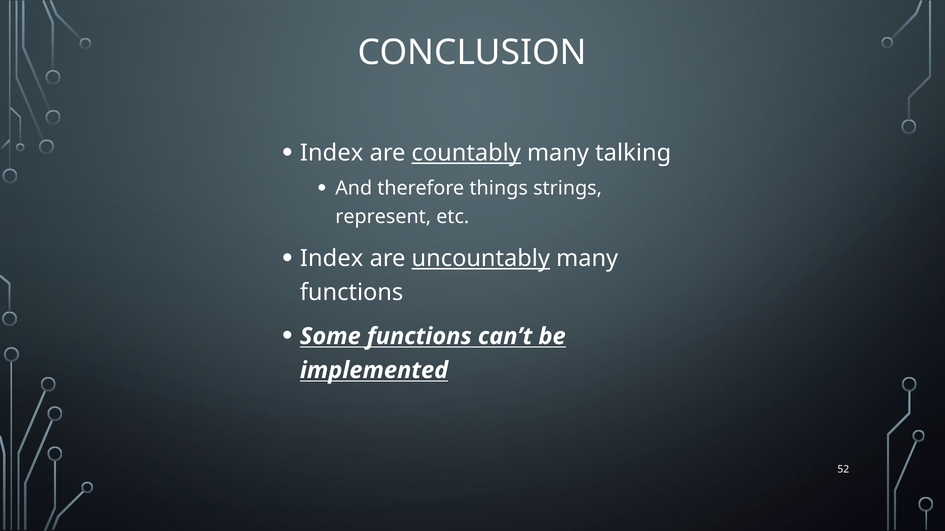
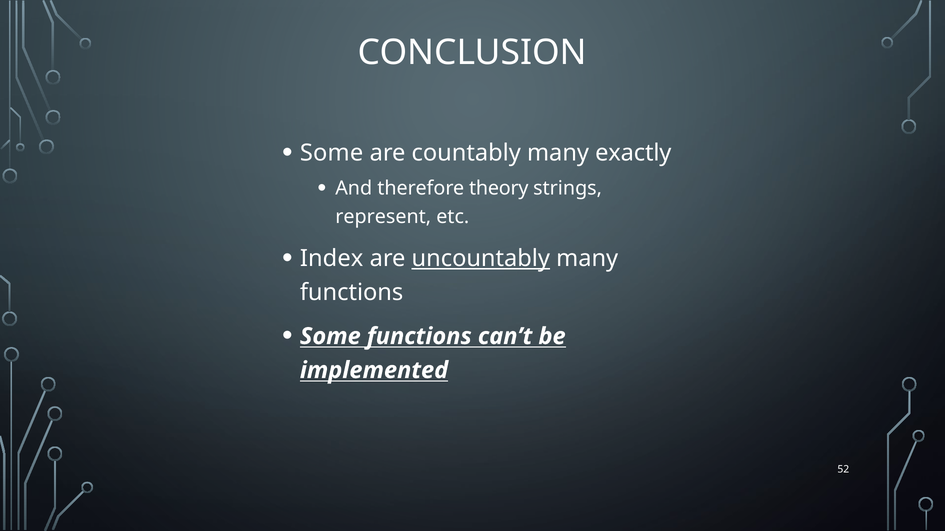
Index at (332, 153): Index -> Some
countably underline: present -> none
talking: talking -> exactly
things: things -> theory
